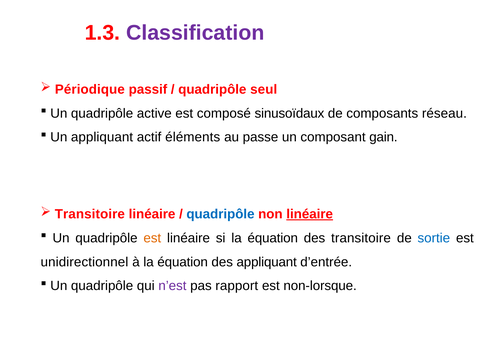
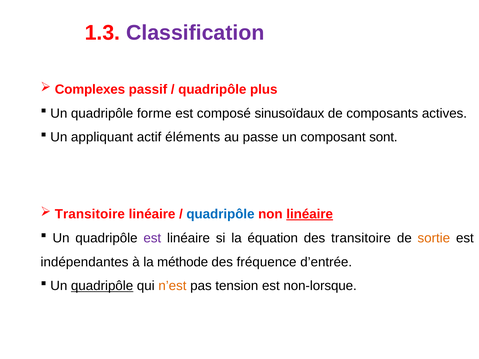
Périodique: Périodique -> Complexes
seul: seul -> plus
active: active -> forme
réseau: réseau -> actives
gain: gain -> sont
est at (152, 238) colour: orange -> purple
sortie colour: blue -> orange
unidirectionnel: unidirectionnel -> indépendantes
à la équation: équation -> méthode
des appliquant: appliquant -> fréquence
quadripôle at (102, 286) underline: none -> present
n’est colour: purple -> orange
rapport: rapport -> tension
